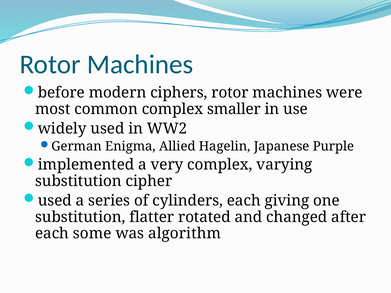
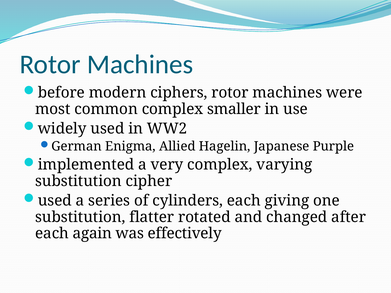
some: some -> again
algorithm: algorithm -> effectively
